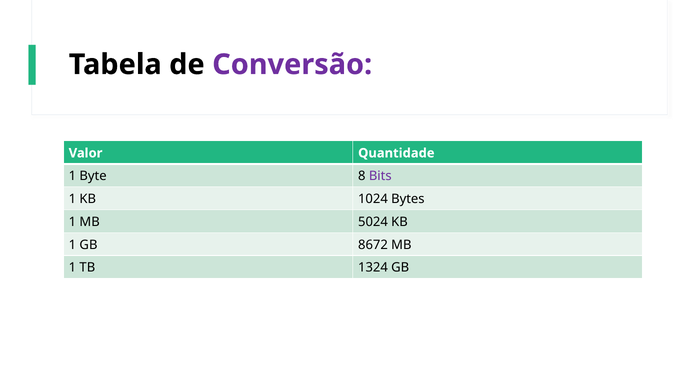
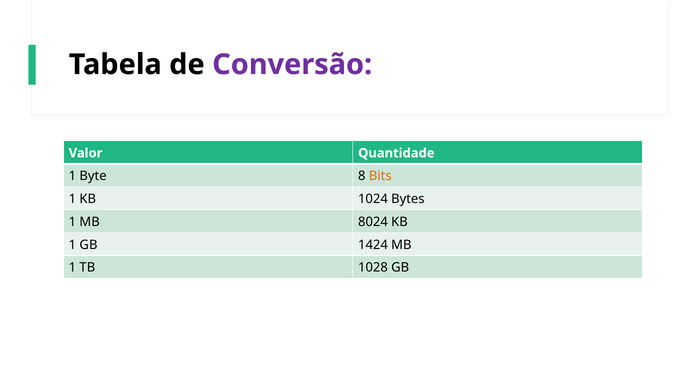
Bits colour: purple -> orange
5024: 5024 -> 8024
8672: 8672 -> 1424
1324: 1324 -> 1028
